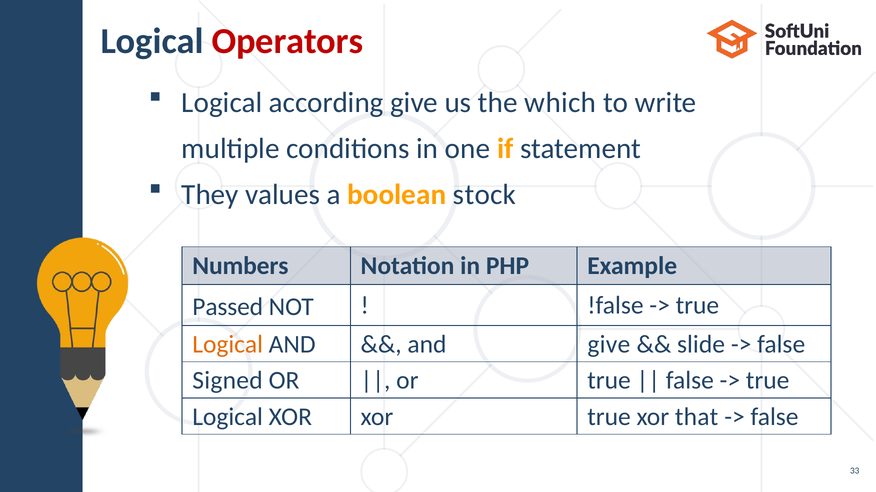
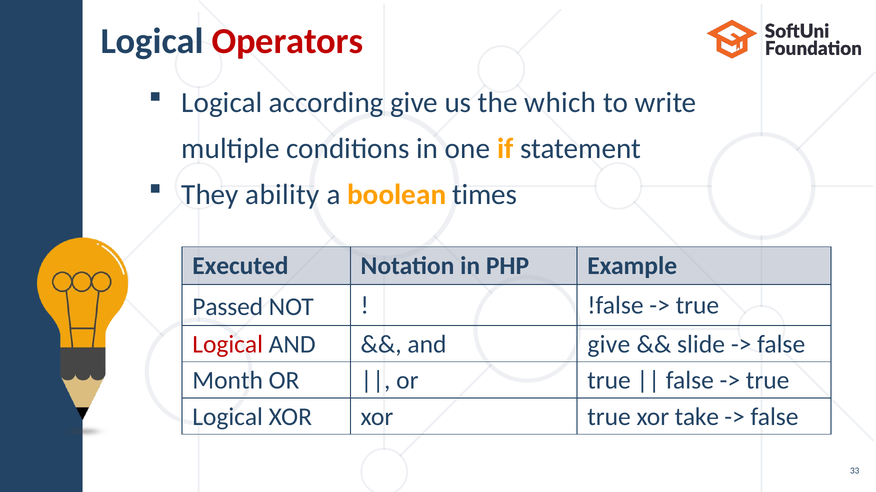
values: values -> ability
stock: stock -> times
Numbers: Numbers -> Executed
Logical at (228, 345) colour: orange -> red
Signed: Signed -> Month
that: that -> take
